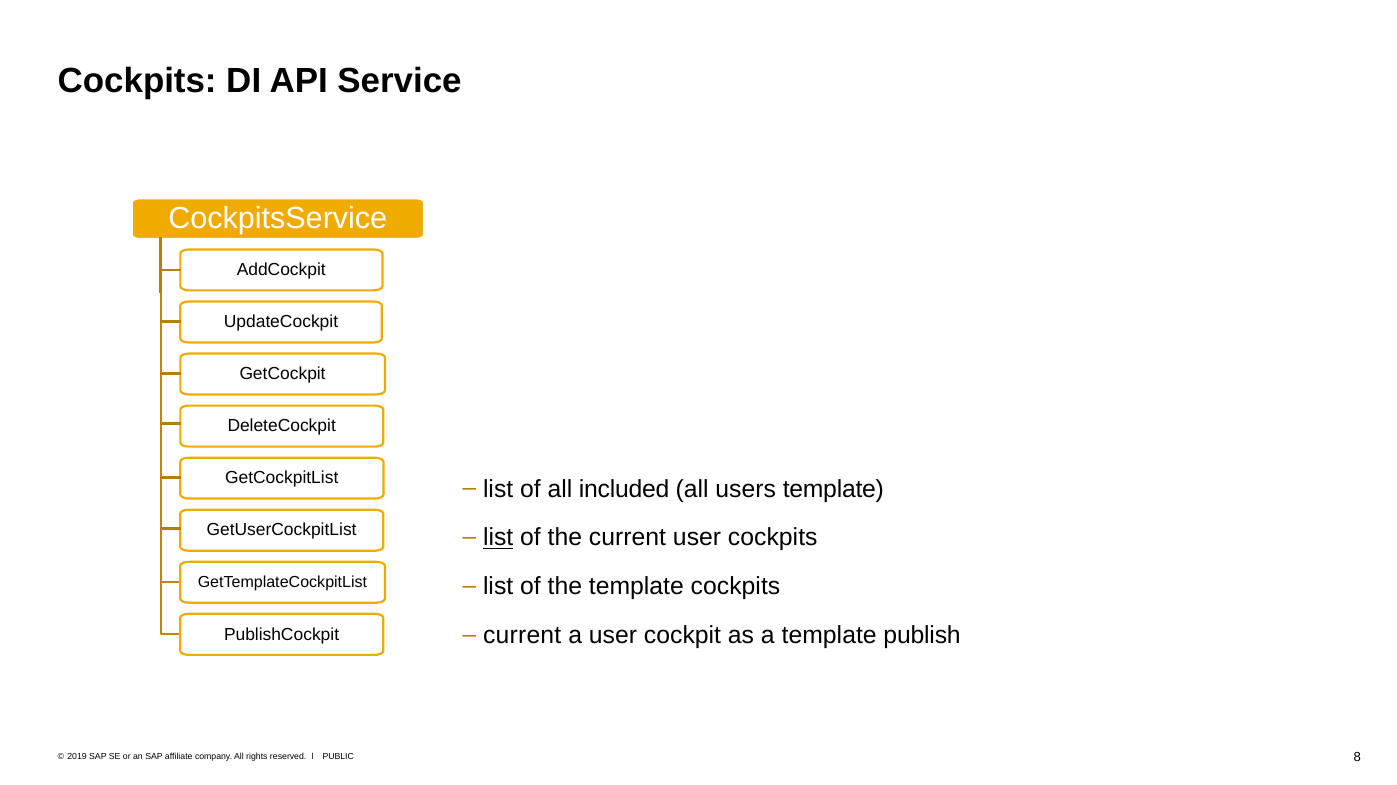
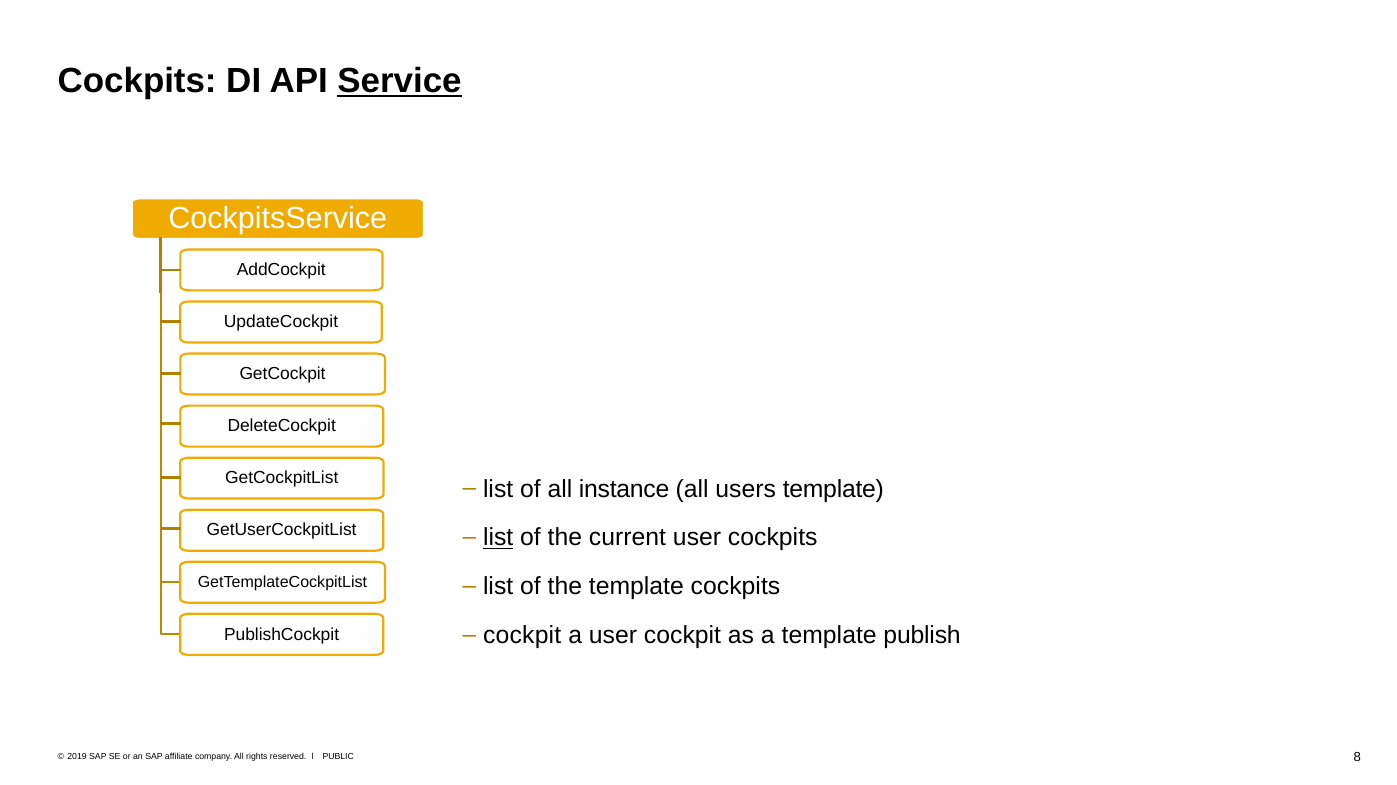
Service underline: none -> present
included: included -> instance
current at (522, 636): current -> cockpit
